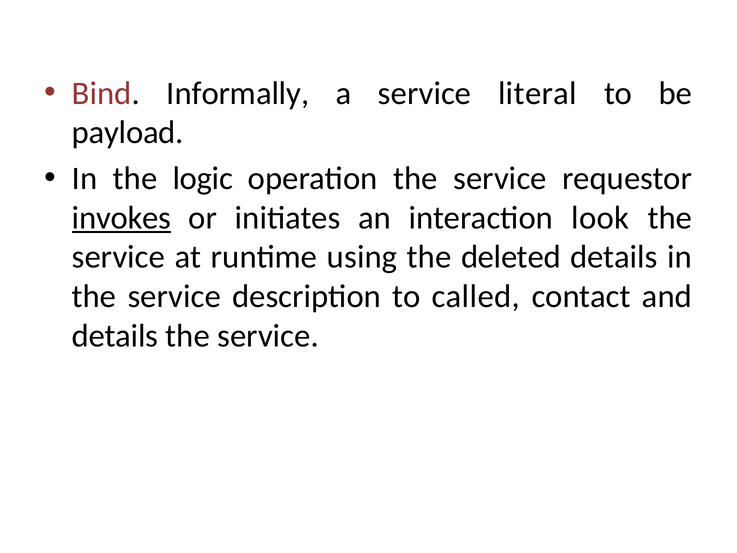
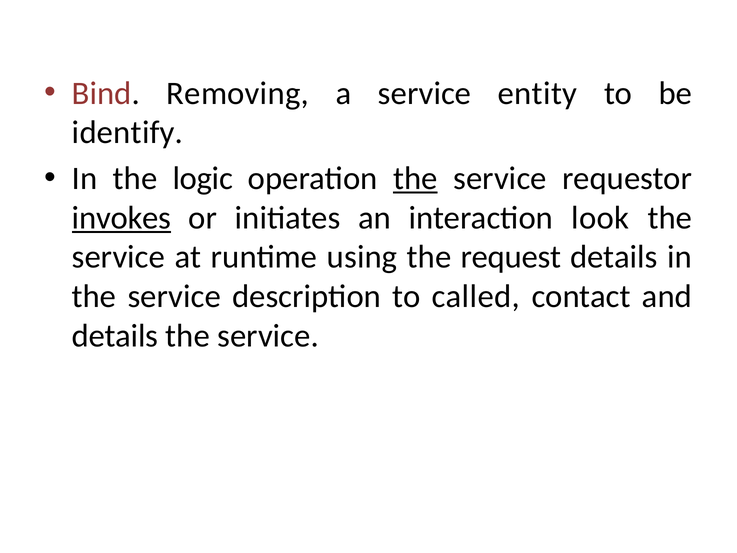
Informally: Informally -> Removing
literal: literal -> entity
payload: payload -> identify
the at (415, 178) underline: none -> present
deleted: deleted -> request
